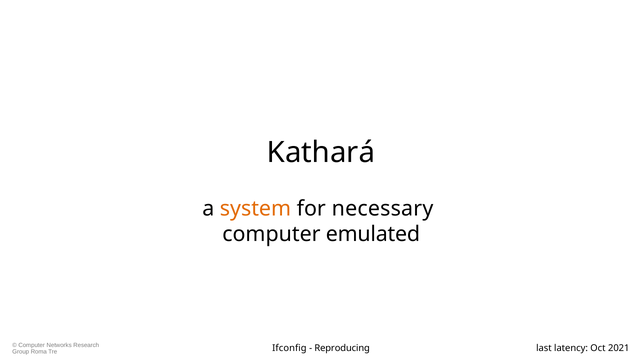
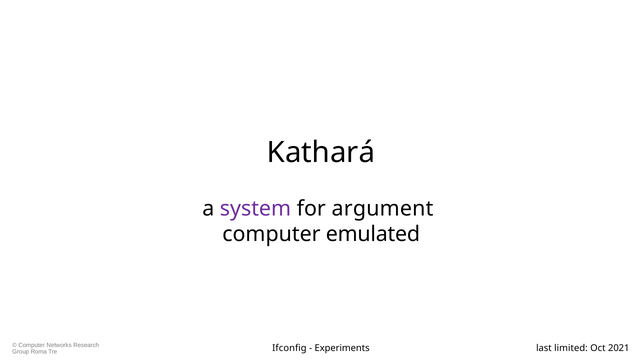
system colour: orange -> purple
necessary: necessary -> argument
Reproducing: Reproducing -> Experiments
latency: latency -> limited
